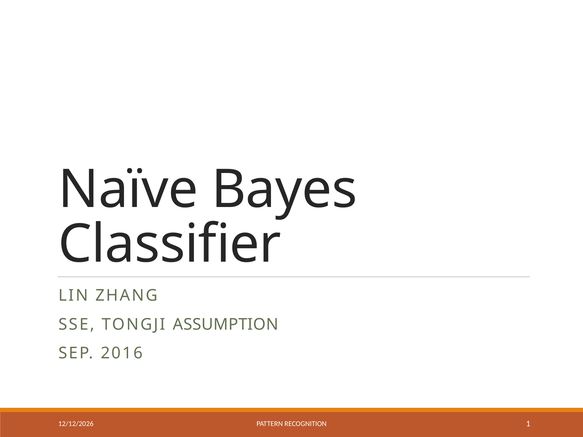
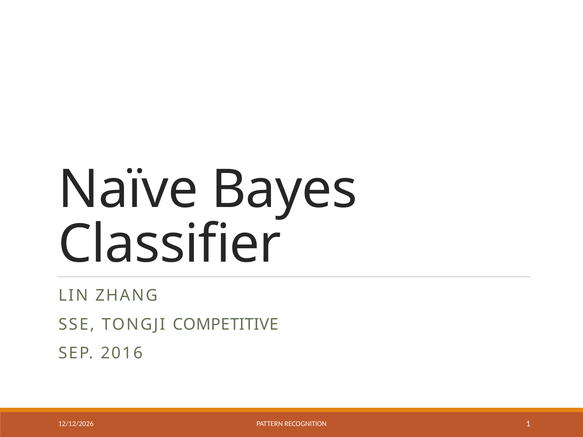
ASSUMPTION: ASSUMPTION -> COMPETITIVE
